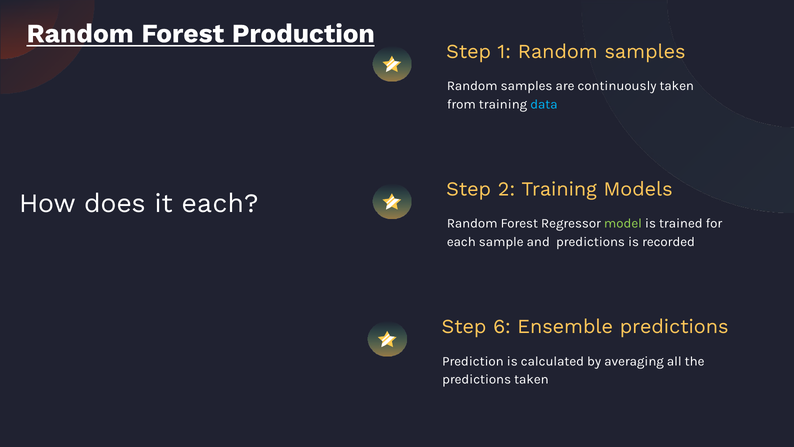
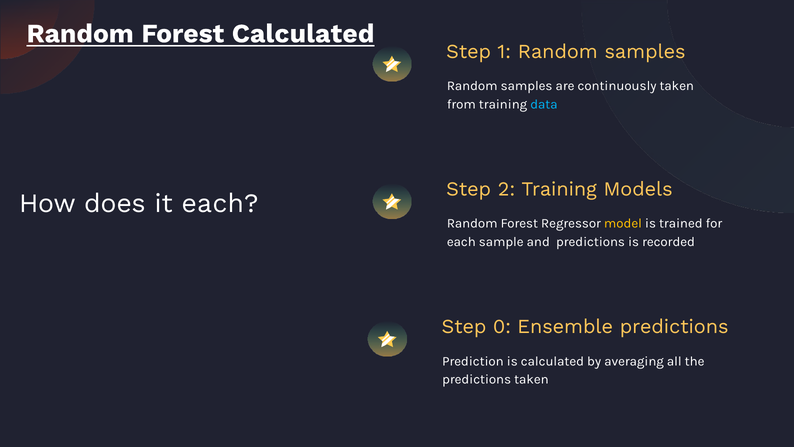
Forest Production: Production -> Calculated
model colour: light green -> yellow
6: 6 -> 0
